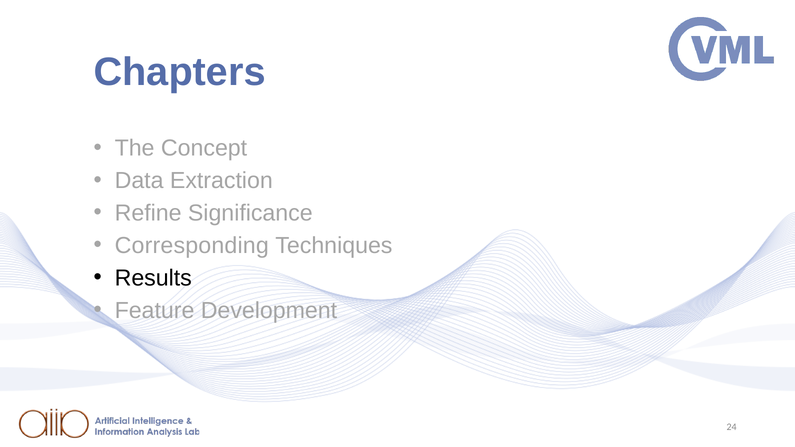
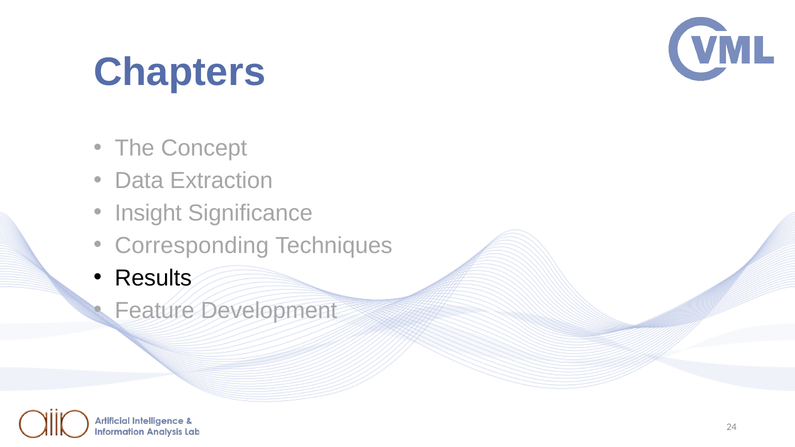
Refine: Refine -> Insight
